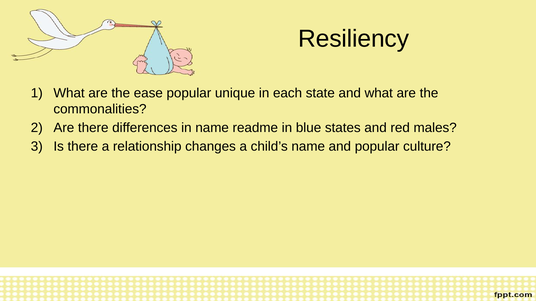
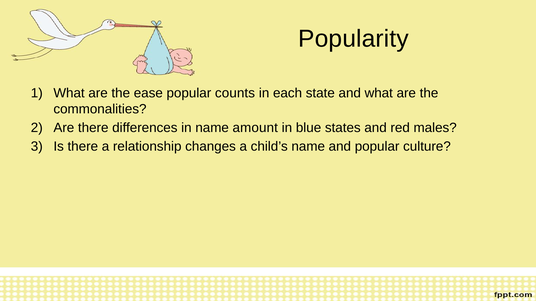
Resiliency: Resiliency -> Popularity
unique: unique -> counts
readme: readme -> amount
